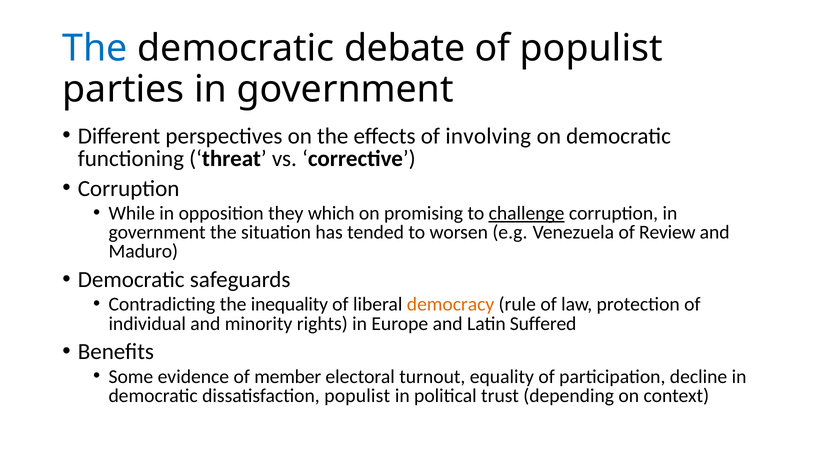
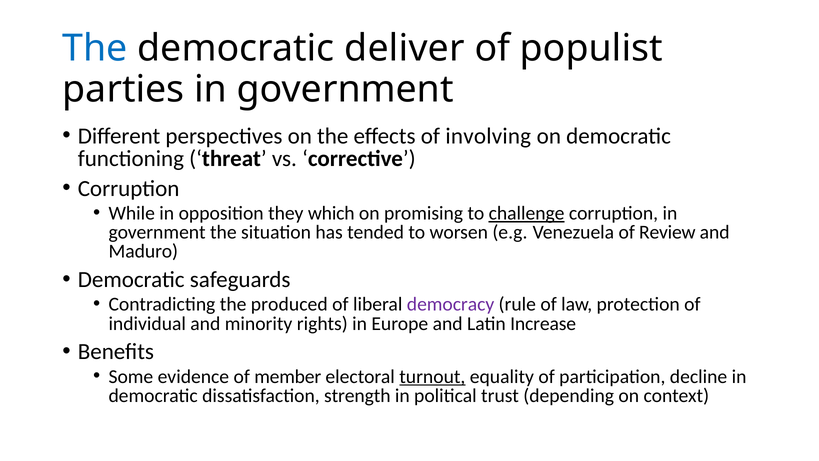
debate: debate -> deliver
inequality: inequality -> produced
democracy colour: orange -> purple
Suffered: Suffered -> Increase
turnout underline: none -> present
dissatisfaction populist: populist -> strength
